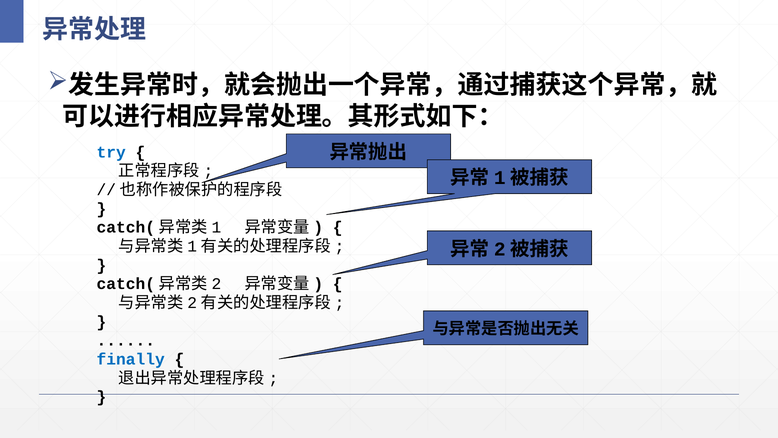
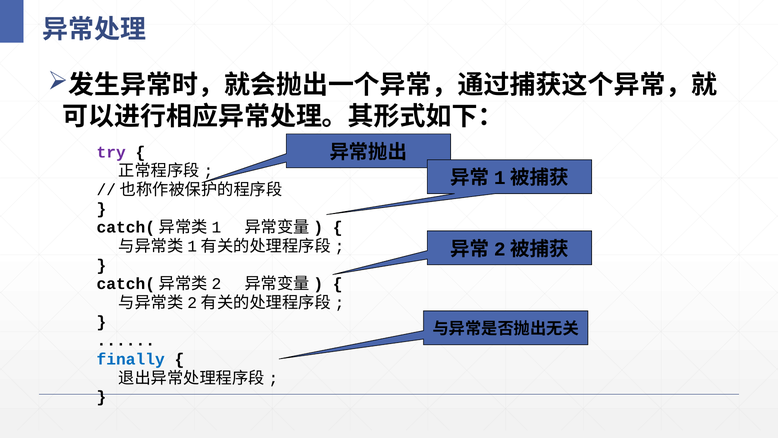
try colour: blue -> purple
